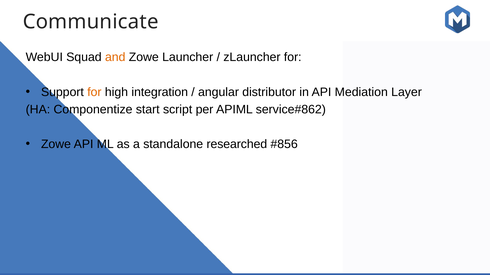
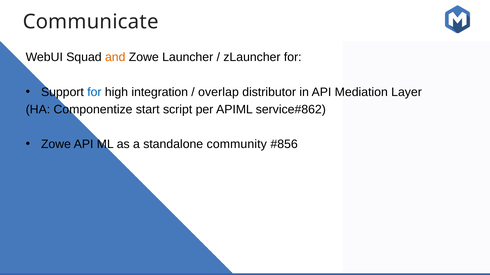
for at (94, 92) colour: orange -> blue
angular: angular -> overlap
researched: researched -> community
